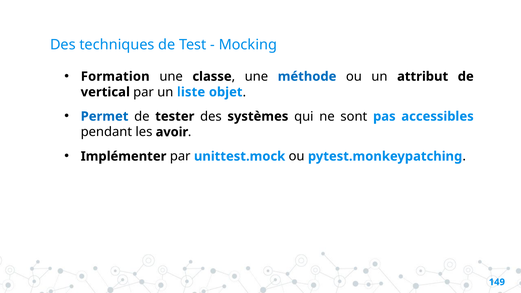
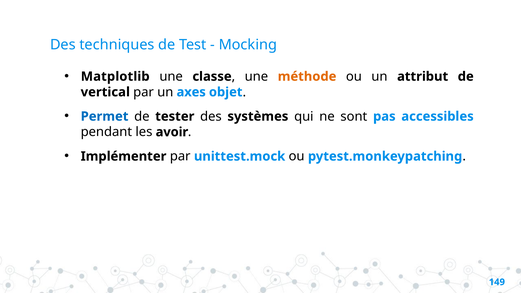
Formation: Formation -> Matplotlib
méthode colour: blue -> orange
liste: liste -> axes
